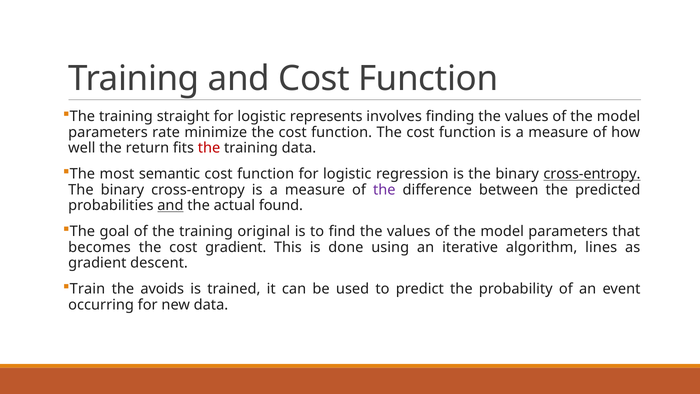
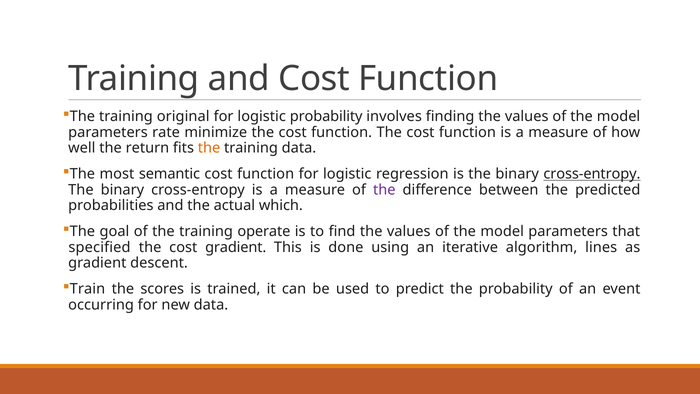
straight: straight -> original
logistic represents: represents -> probability
the at (209, 148) colour: red -> orange
and at (170, 205) underline: present -> none
found: found -> which
original: original -> operate
becomes: becomes -> specified
avoids: avoids -> scores
